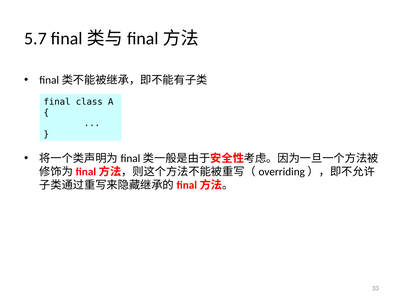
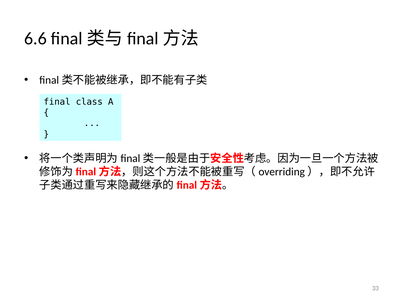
5.7: 5.7 -> 6.6
